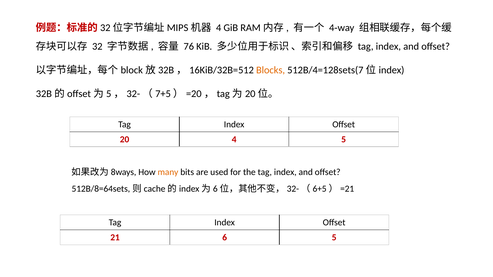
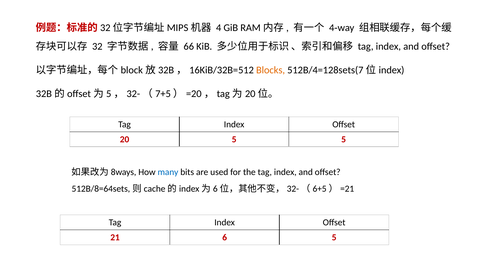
76: 76 -> 66
20 4: 4 -> 5
many colour: orange -> blue
